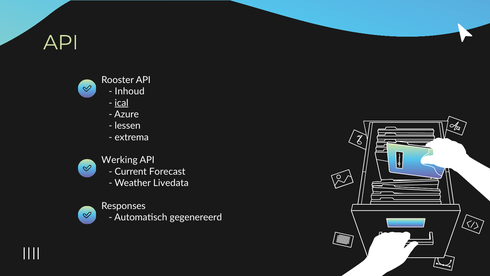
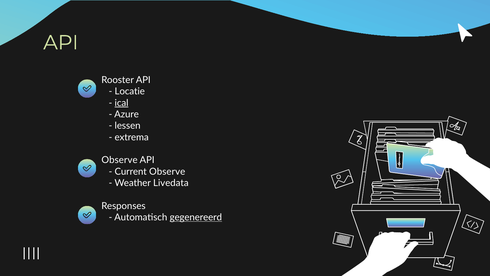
Inhoud: Inhoud -> Locatie
Werking at (120, 160): Werking -> Observe
Current Forecast: Forecast -> Observe
gegenereerd underline: none -> present
